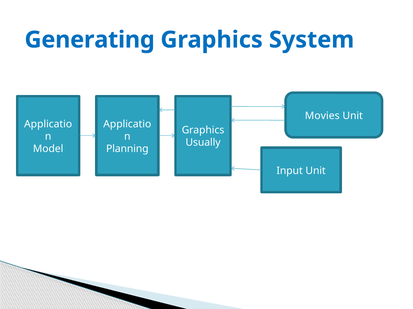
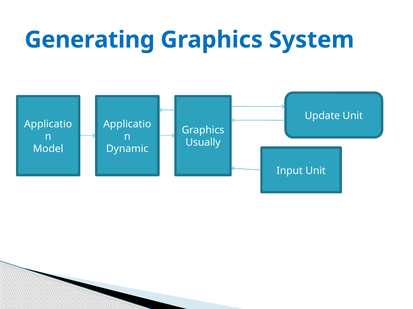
Movies: Movies -> Update
Planning: Planning -> Dynamic
